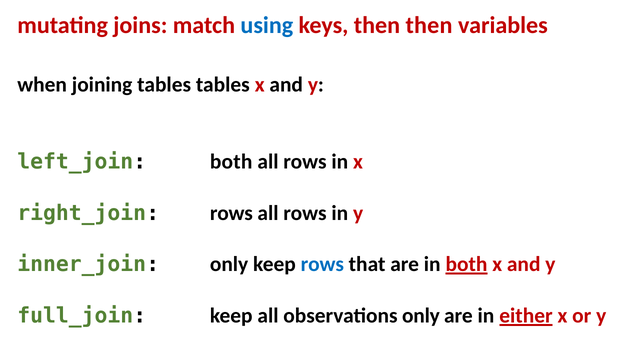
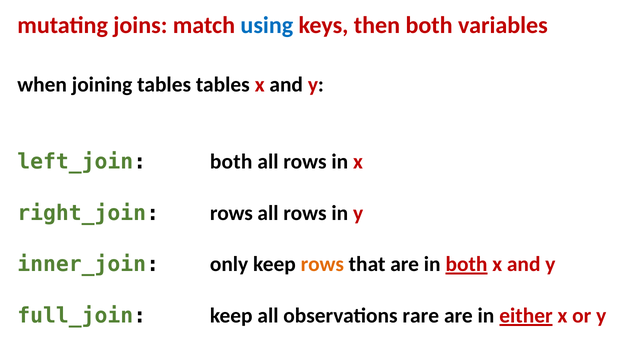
then then: then -> both
rows at (322, 264) colour: blue -> orange
observations only: only -> rare
